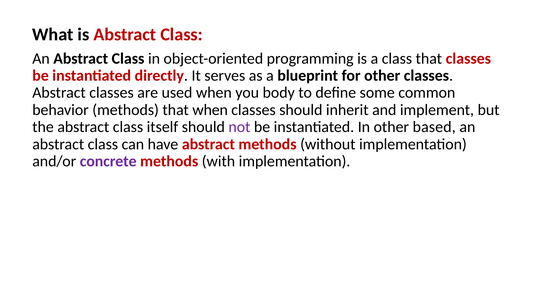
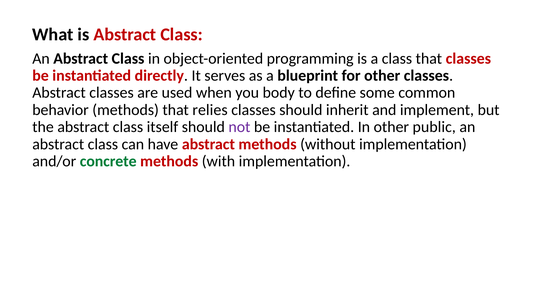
that when: when -> relies
based: based -> public
concrete colour: purple -> green
